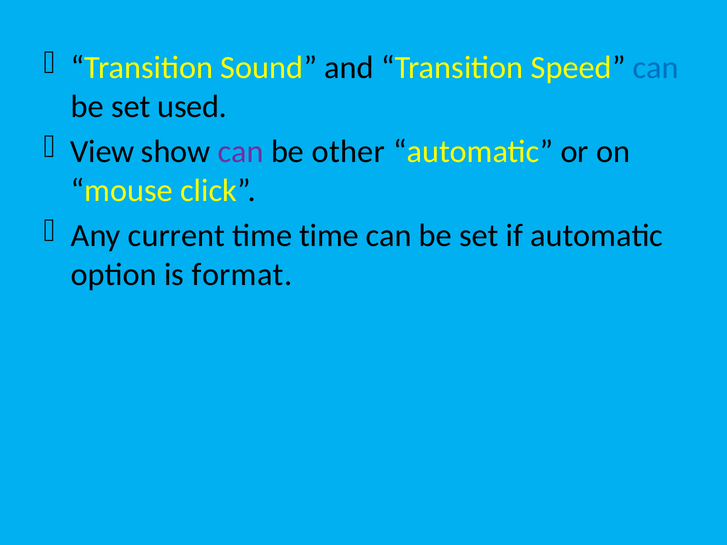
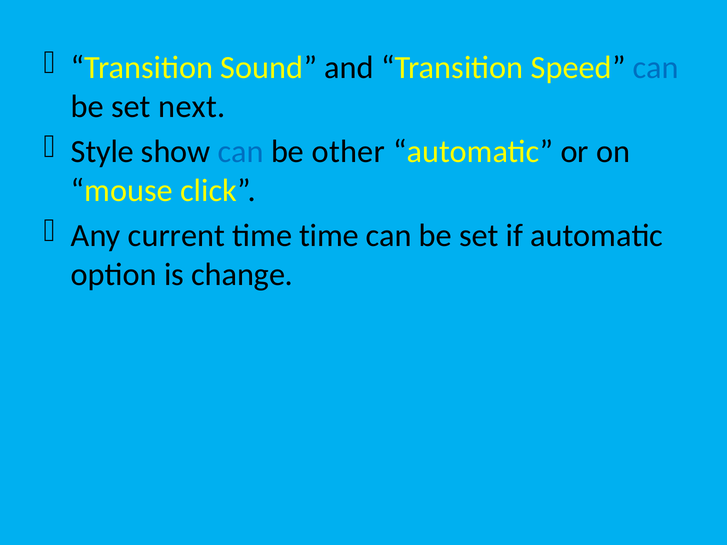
used: used -> next
View: View -> Style
can at (241, 152) colour: purple -> blue
format: format -> change
